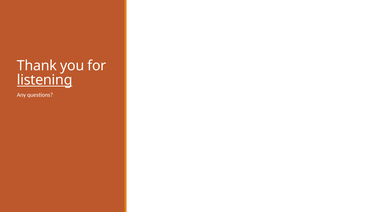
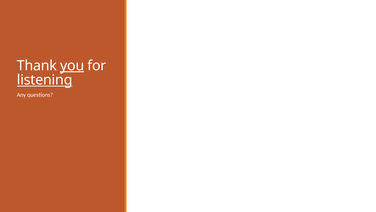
you underline: none -> present
